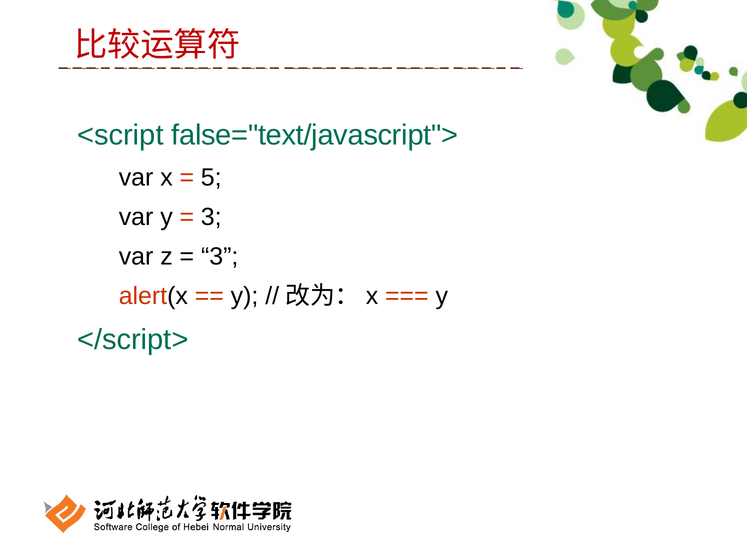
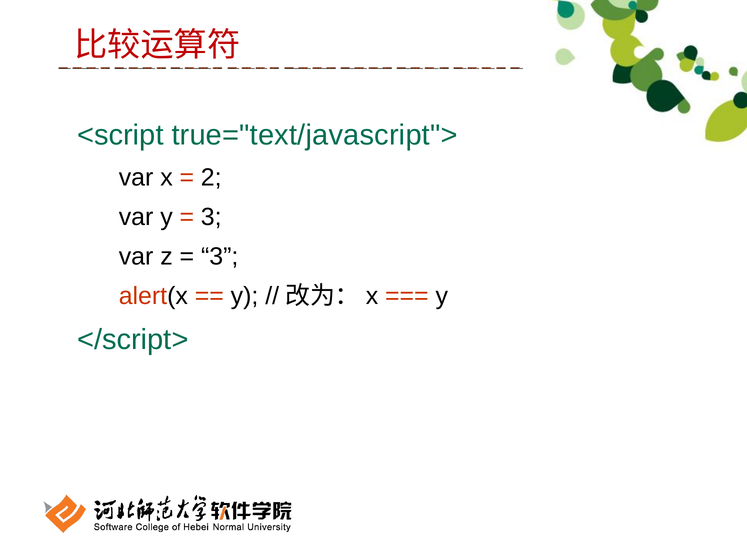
false="text/javascript">: false="text/javascript"> -> true="text/javascript">
5: 5 -> 2
